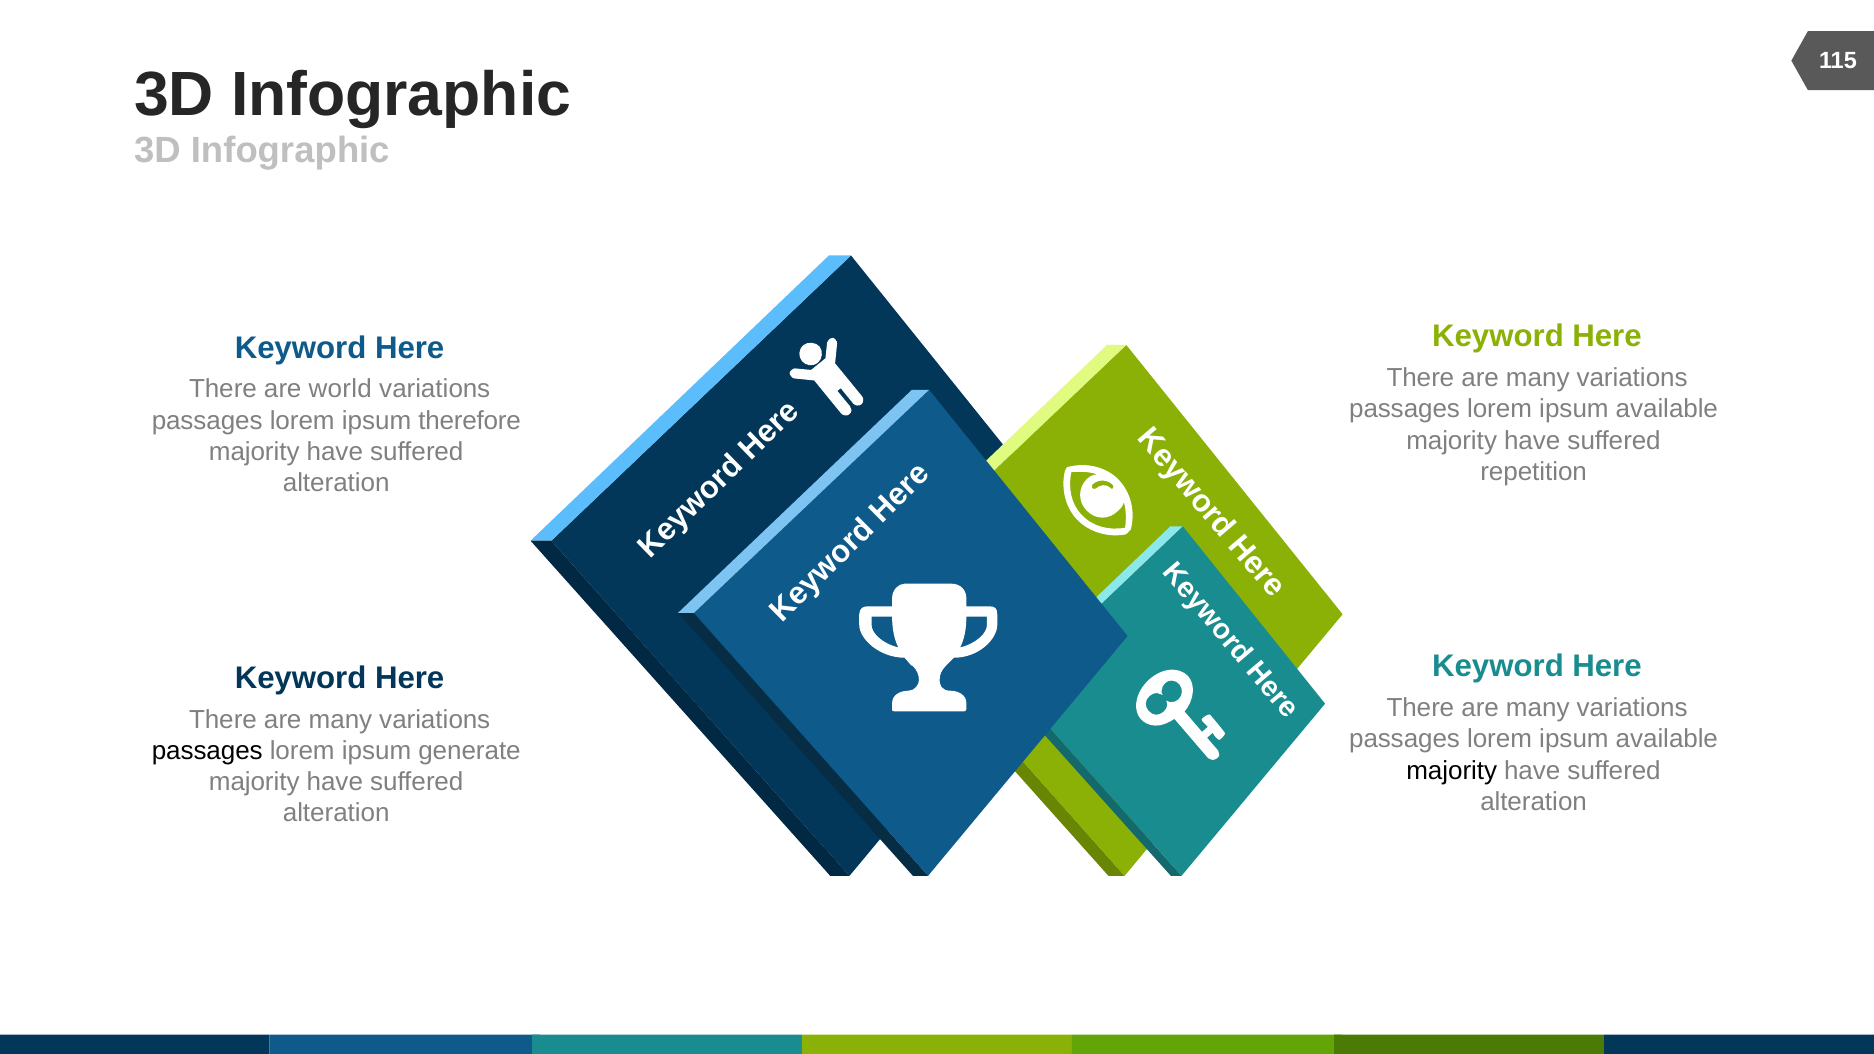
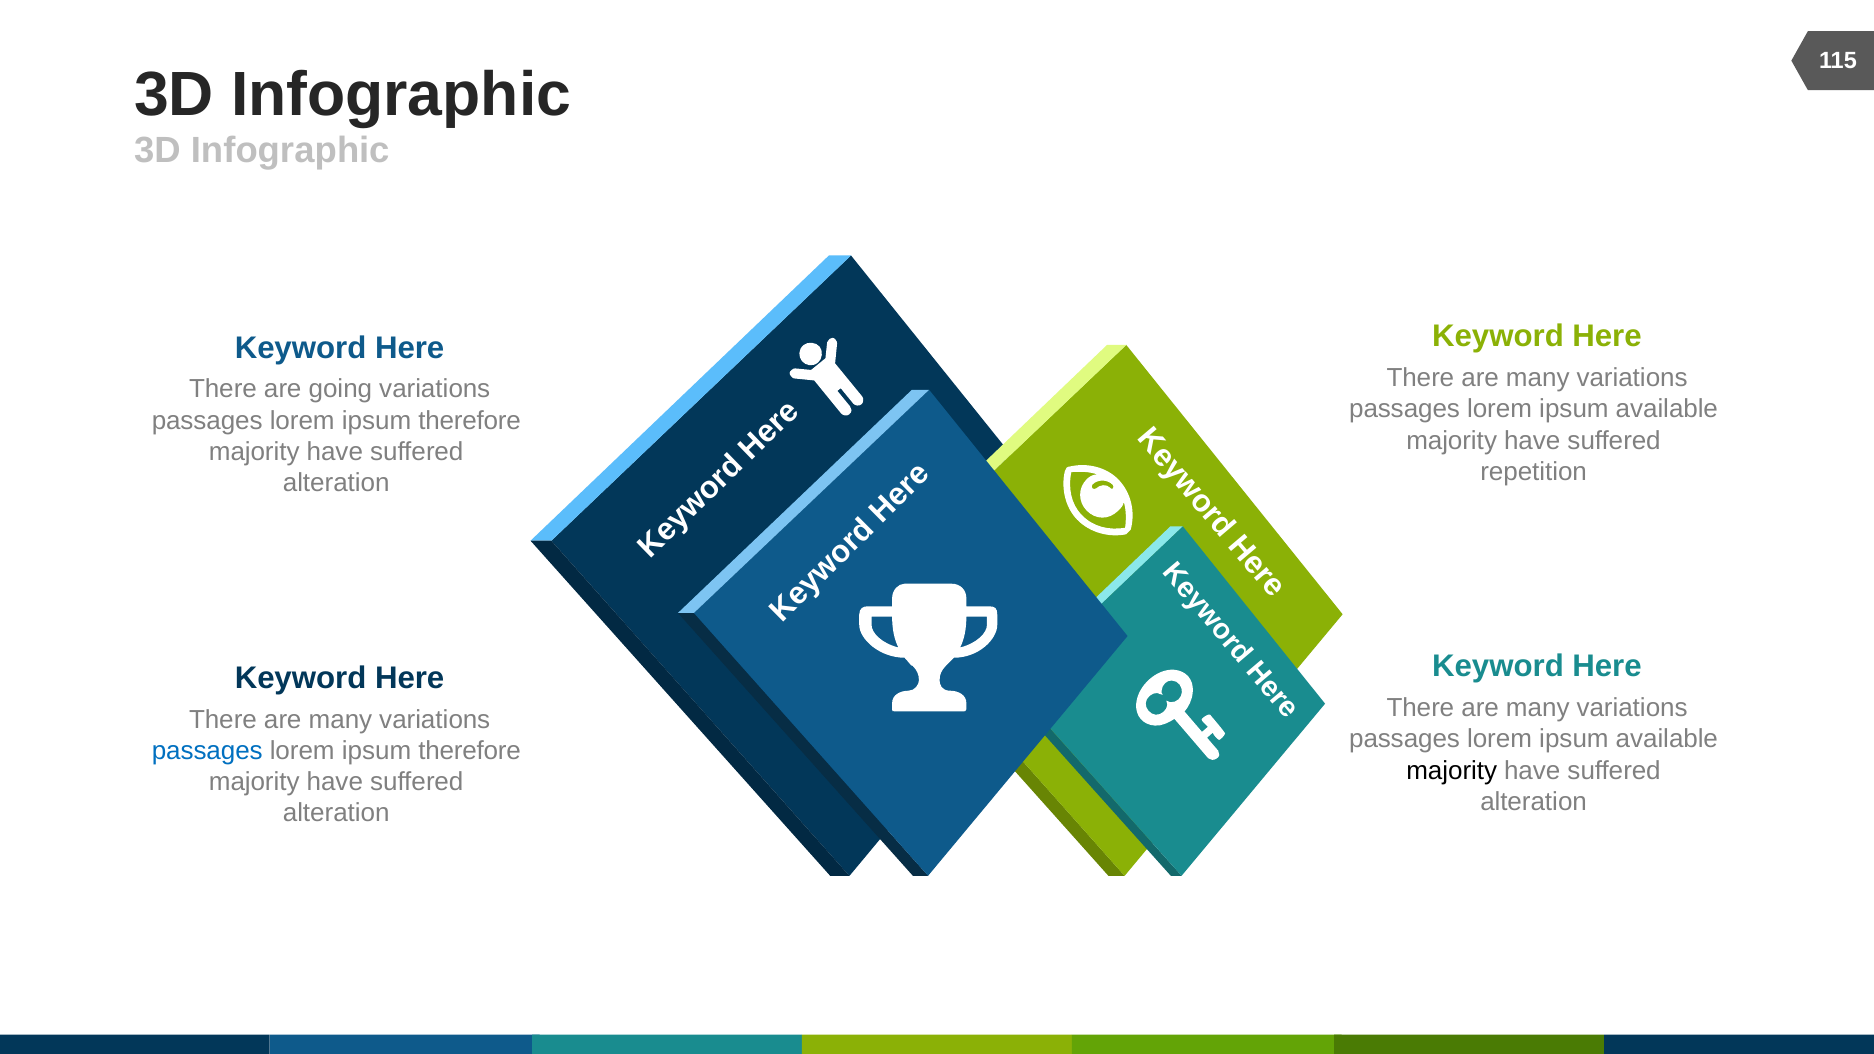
world: world -> going
passages at (207, 751) colour: black -> blue
generate at (469, 751): generate -> therefore
